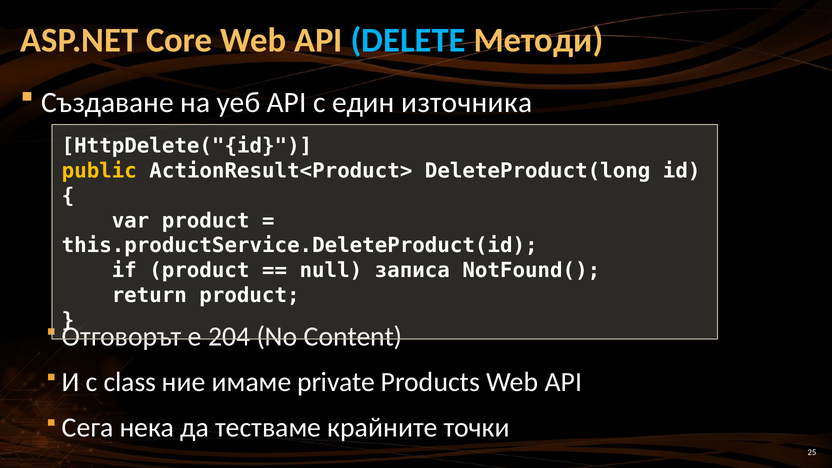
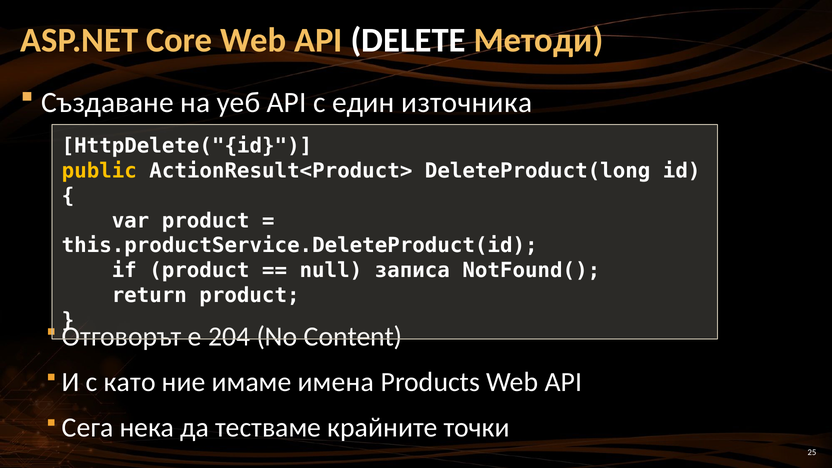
DELETE colour: light blue -> white
class: class -> като
private: private -> имена
